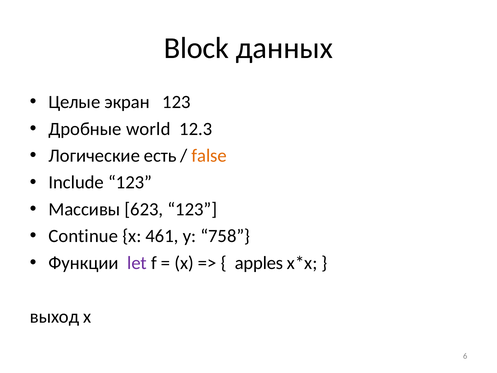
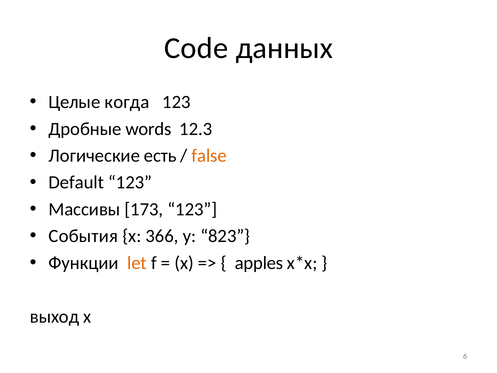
Block: Block -> Code
экран: экран -> когда
world: world -> words
Include: Include -> Default
623: 623 -> 173
Continue: Continue -> События
461: 461 -> 366
758: 758 -> 823
let colour: purple -> orange
